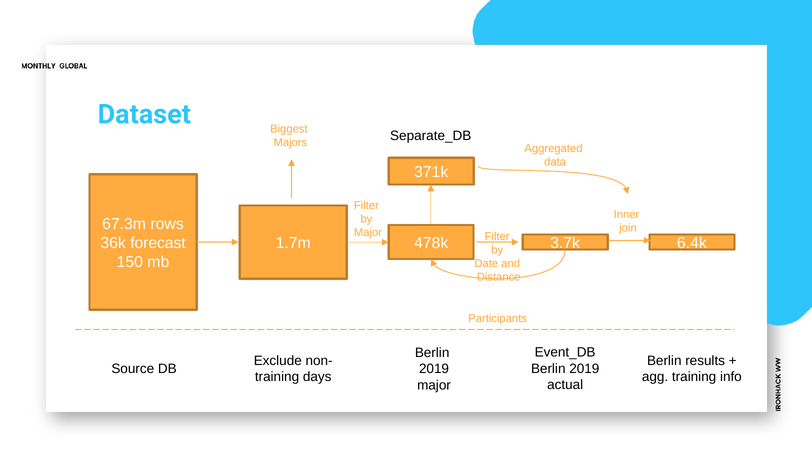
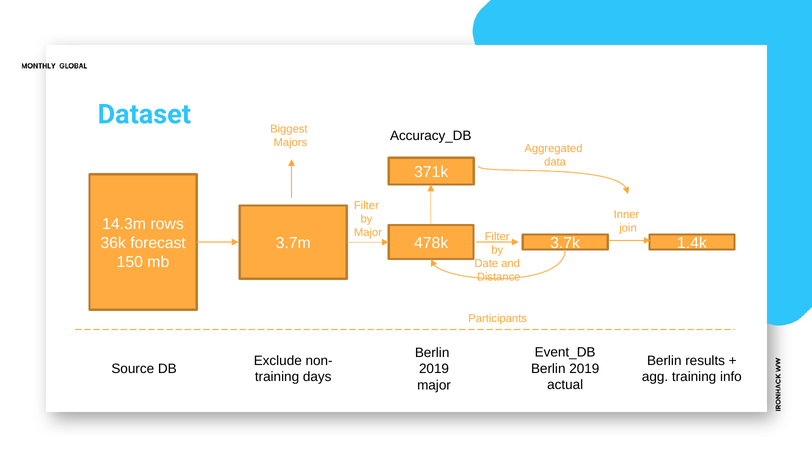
Separate_DB: Separate_DB -> Accuracy_DB
67.3m: 67.3m -> 14.3m
1.7m: 1.7m -> 3.7m
6.4k: 6.4k -> 1.4k
